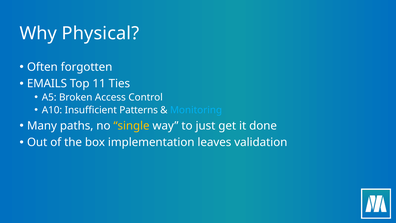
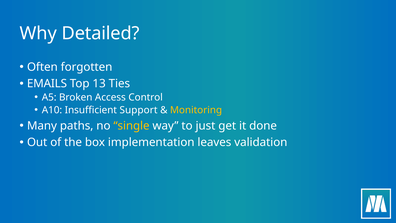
Physical: Physical -> Detailed
11: 11 -> 13
Patterns: Patterns -> Support
Monitoring colour: light blue -> yellow
